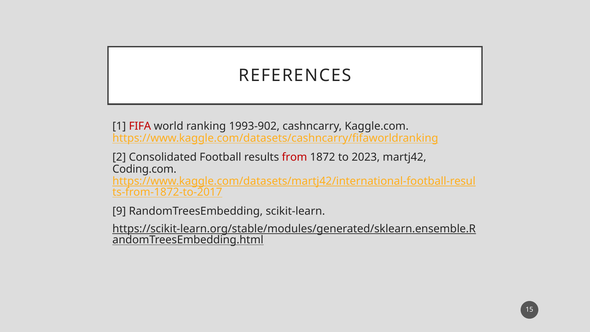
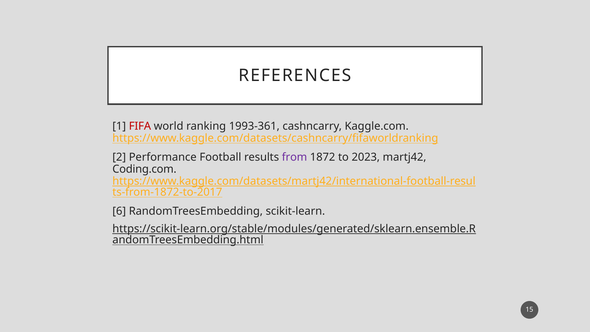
1993-902: 1993-902 -> 1993-361
Consolidated: Consolidated -> Performance
from colour: red -> purple
9: 9 -> 6
